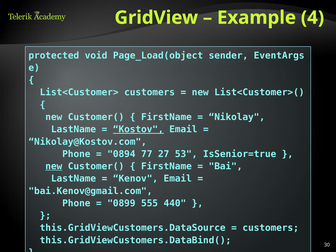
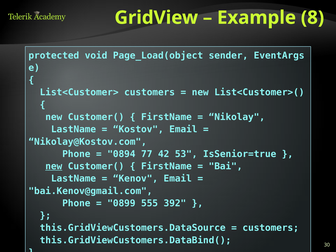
4: 4 -> 8
Kostov underline: present -> none
27: 27 -> 42
440: 440 -> 392
